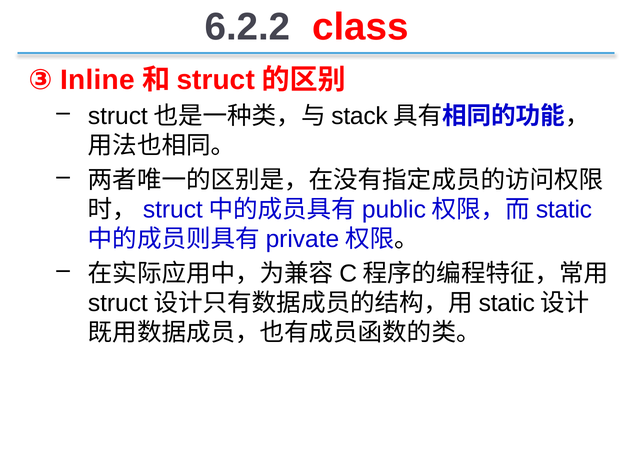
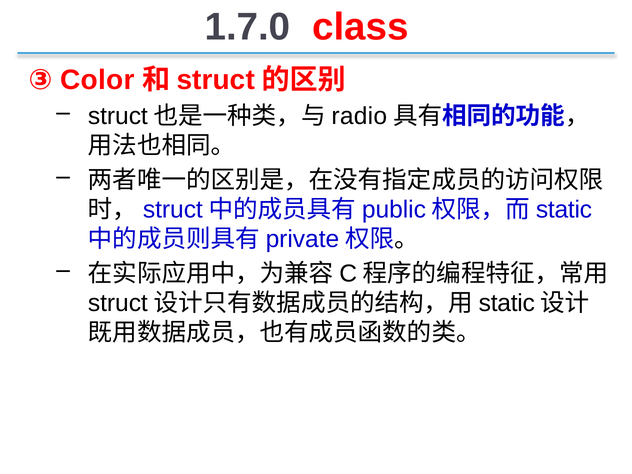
6.2.2: 6.2.2 -> 1.7.0
Inline: Inline -> Color
stack: stack -> radio
